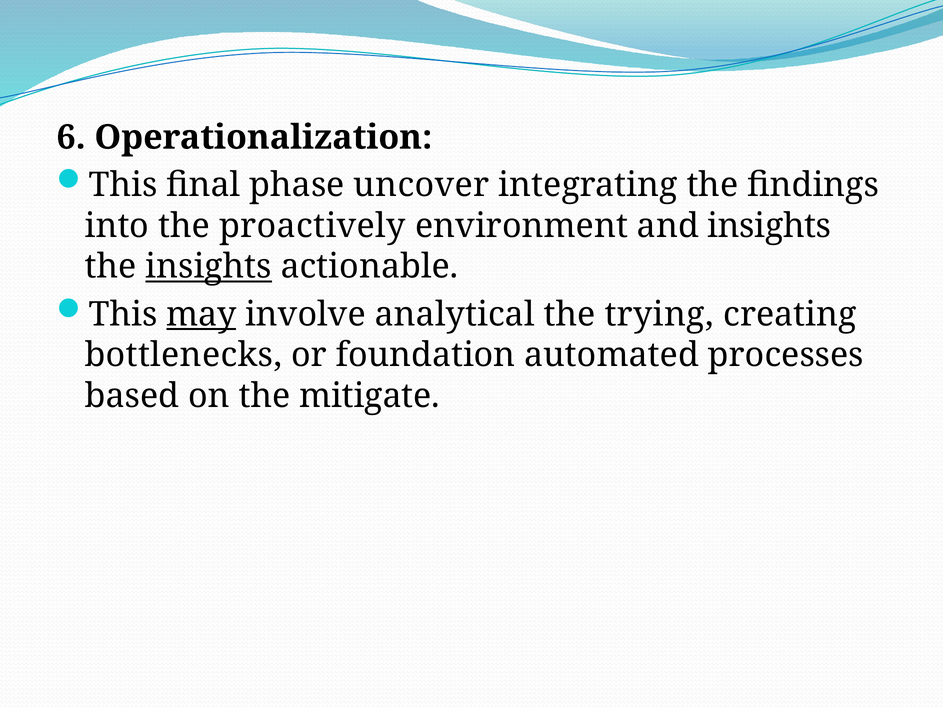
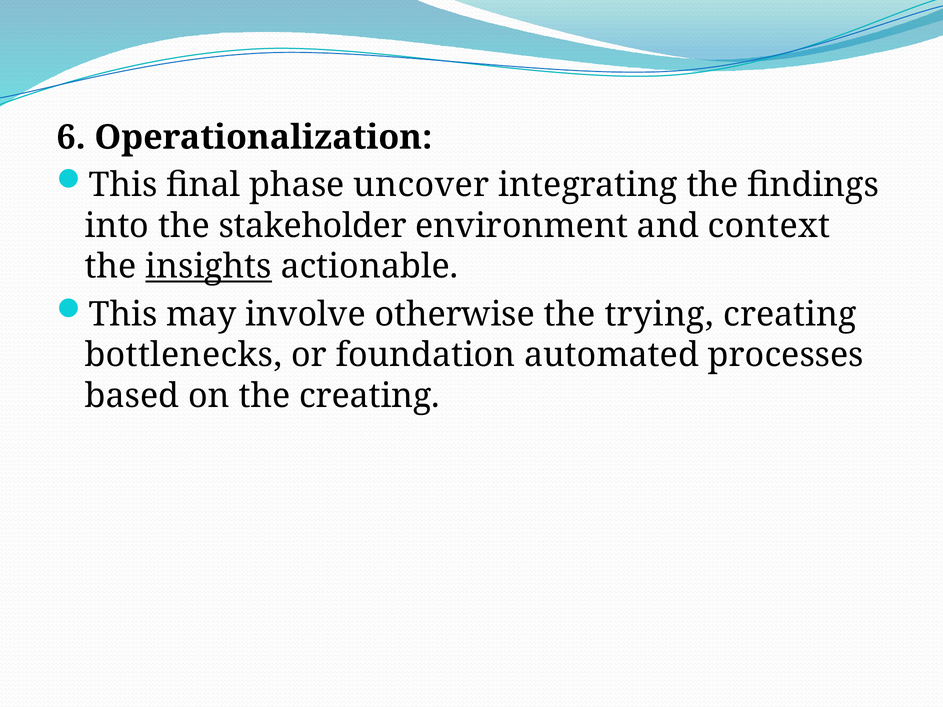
proactively: proactively -> stakeholder
and insights: insights -> context
may underline: present -> none
analytical: analytical -> otherwise
the mitigate: mitigate -> creating
